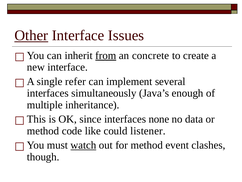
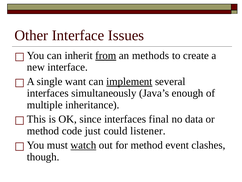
Other underline: present -> none
concrete: concrete -> methods
refer: refer -> want
implement underline: none -> present
none: none -> final
like: like -> just
